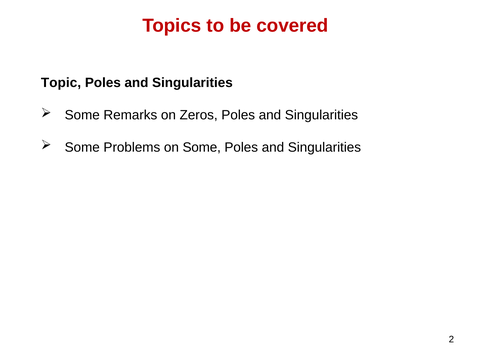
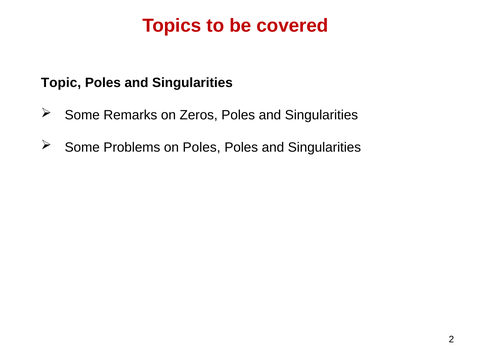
on Some: Some -> Poles
